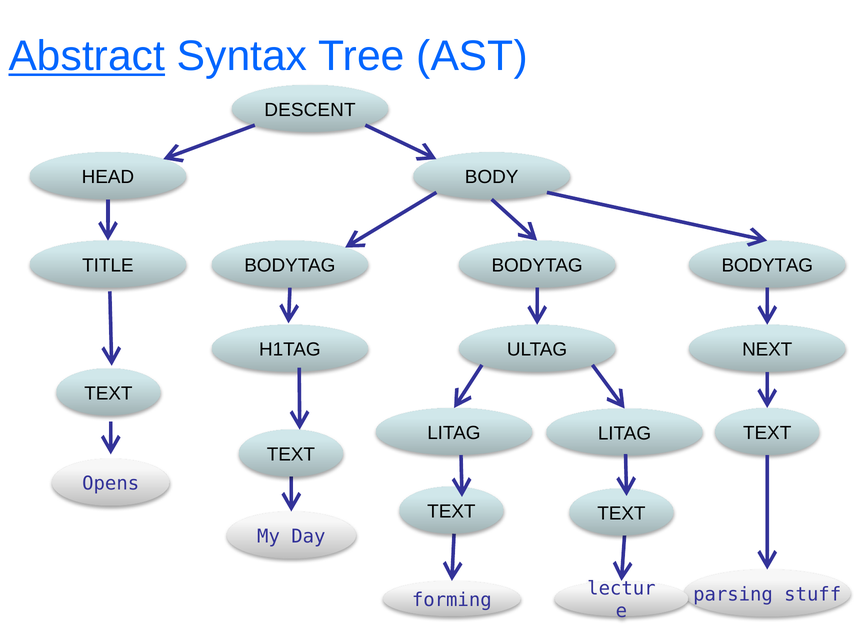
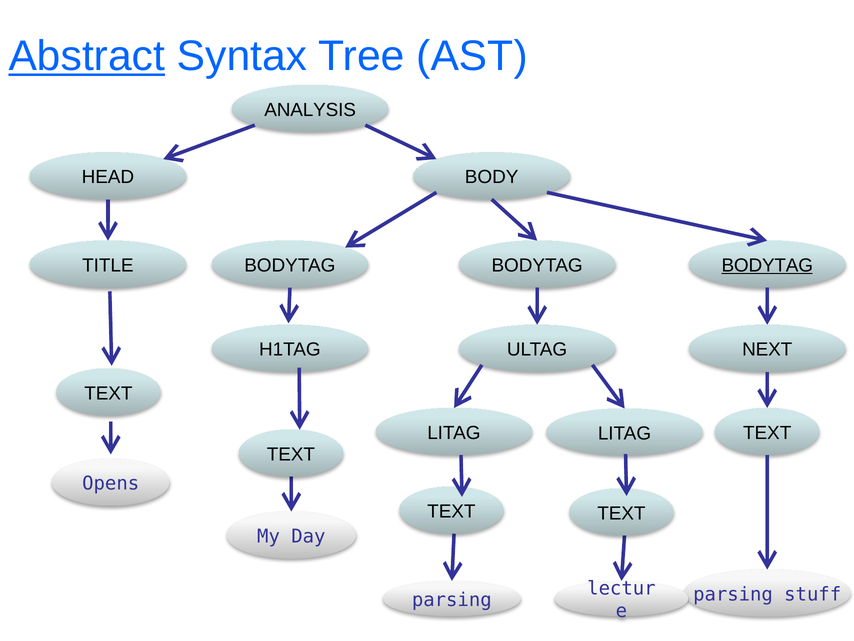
DESCENT: DESCENT -> ANALYSIS
BODYTAG at (767, 265) underline: none -> present
forming at (452, 599): forming -> parsing
